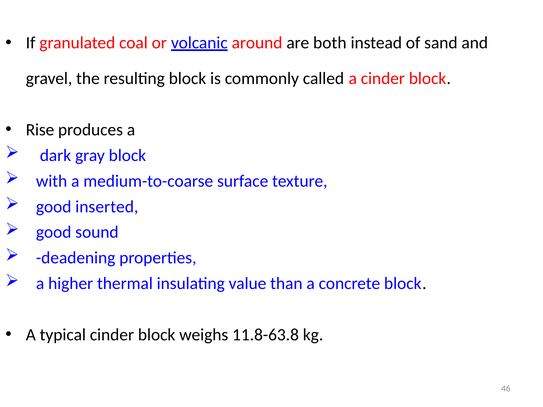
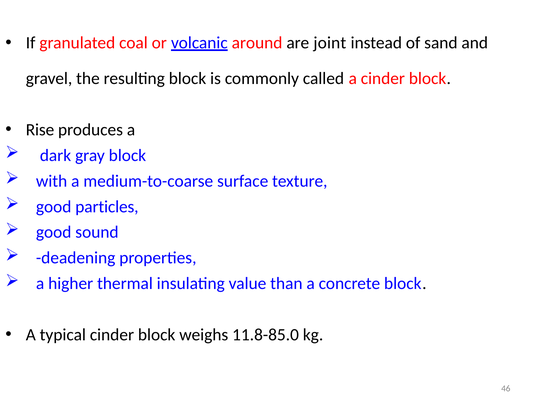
both: both -> joint
inserted: inserted -> particles
11.8-63.8: 11.8-63.8 -> 11.8-85.0
